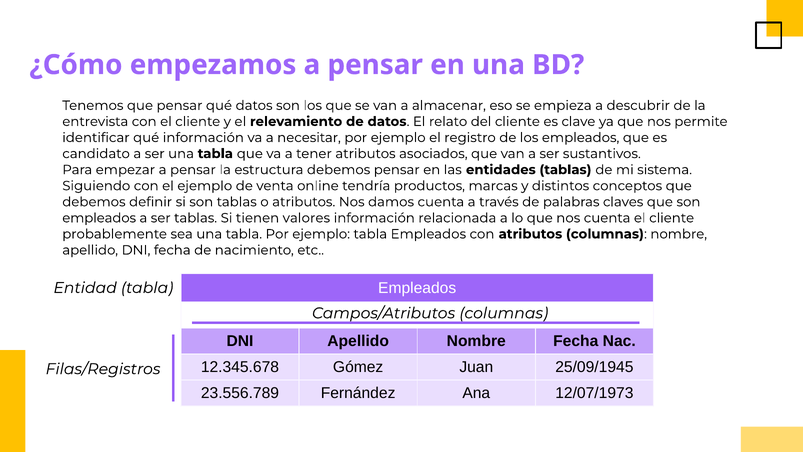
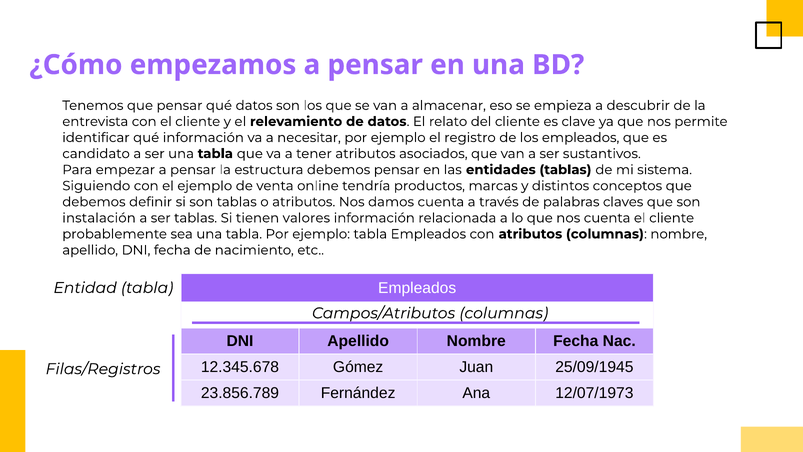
empleados at (99, 218): empleados -> instalación
23.556.789: 23.556.789 -> 23.856.789
